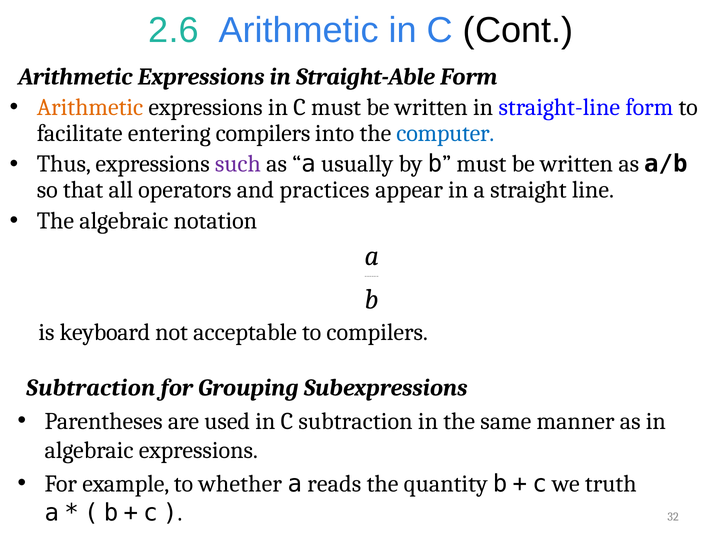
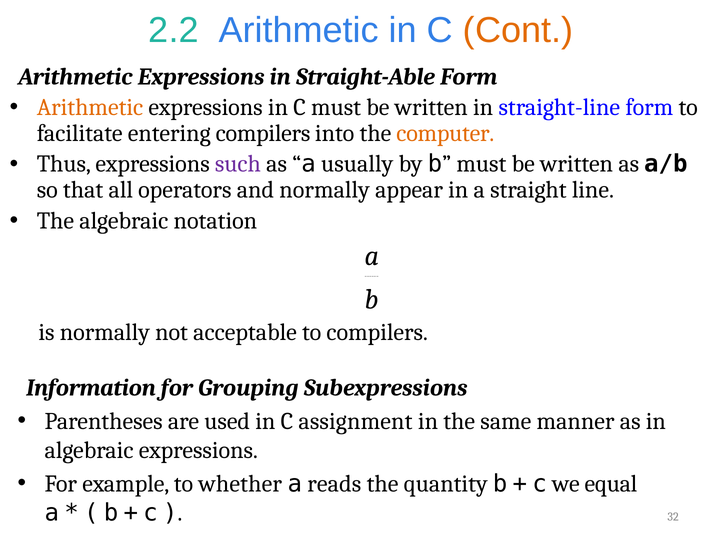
2.6: 2.6 -> 2.2
Cont colour: black -> orange
computer colour: blue -> orange
and practices: practices -> normally
is keyboard: keyboard -> normally
Subtraction at (91, 388): Subtraction -> Information
C subtraction: subtraction -> assignment
truth: truth -> equal
